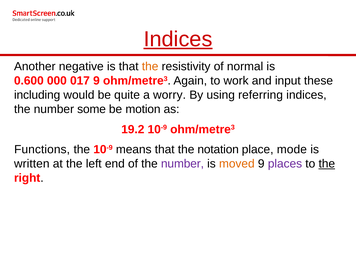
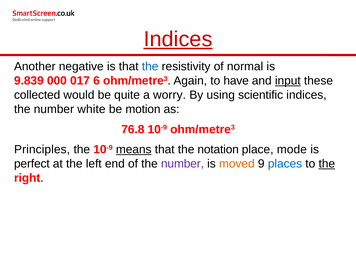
the at (150, 66) colour: orange -> blue
0.600: 0.600 -> 9.839
017 9: 9 -> 6
work: work -> have
input underline: none -> present
including: including -> collected
referring: referring -> scientific
some: some -> white
19.2: 19.2 -> 76.8
Functions: Functions -> Principles
means underline: none -> present
written: written -> perfect
places colour: purple -> blue
